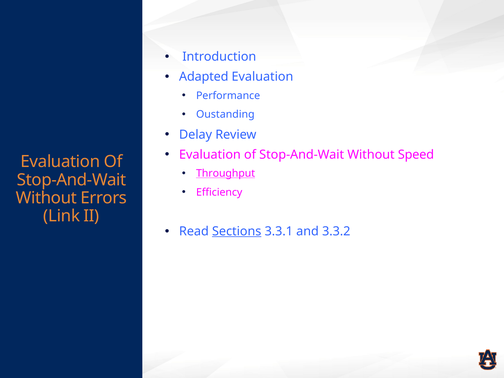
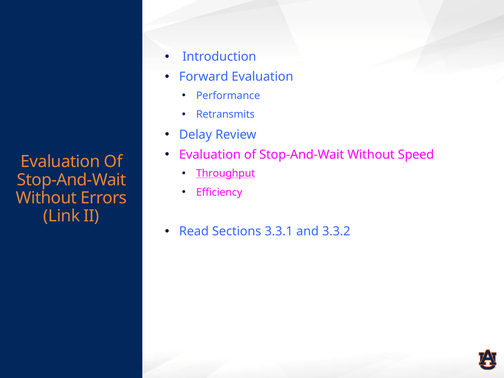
Adapted: Adapted -> Forward
Oustanding: Oustanding -> Retransmits
Sections underline: present -> none
